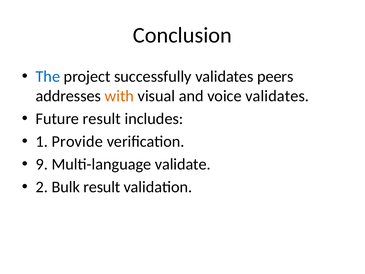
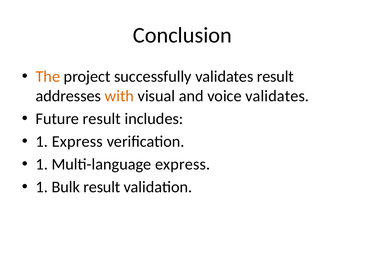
The colour: blue -> orange
validates peers: peers -> result
1 Provide: Provide -> Express
9 at (42, 164): 9 -> 1
Multi-language validate: validate -> express
2 at (42, 187): 2 -> 1
